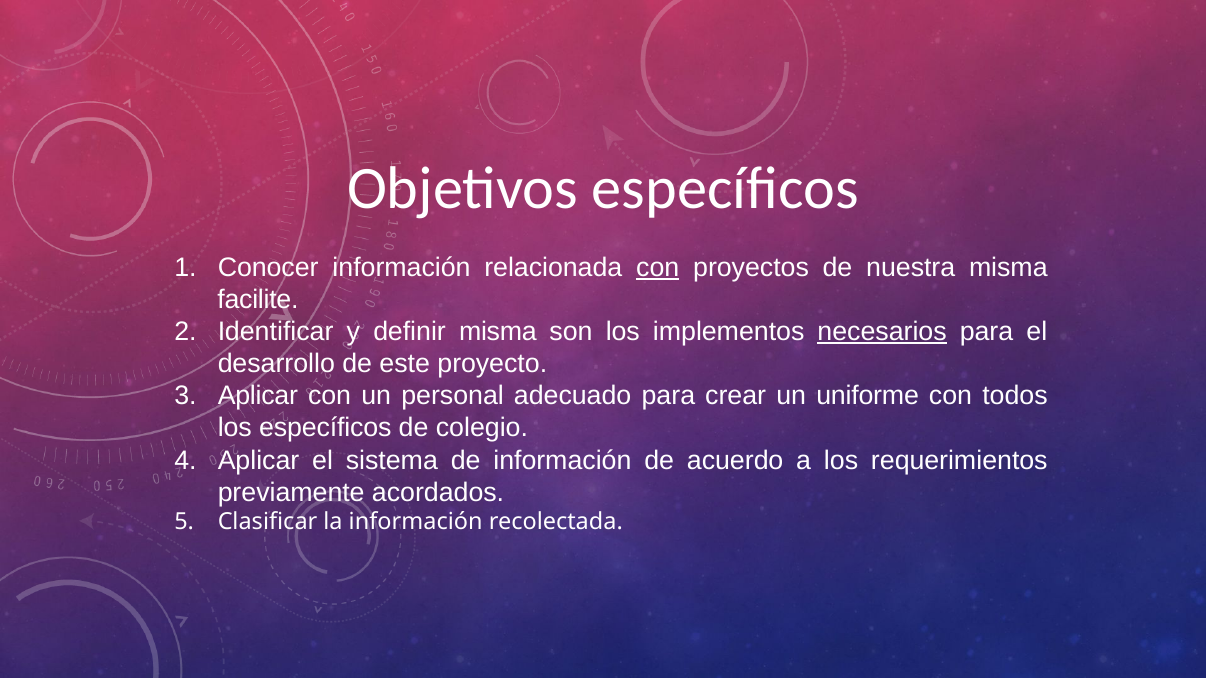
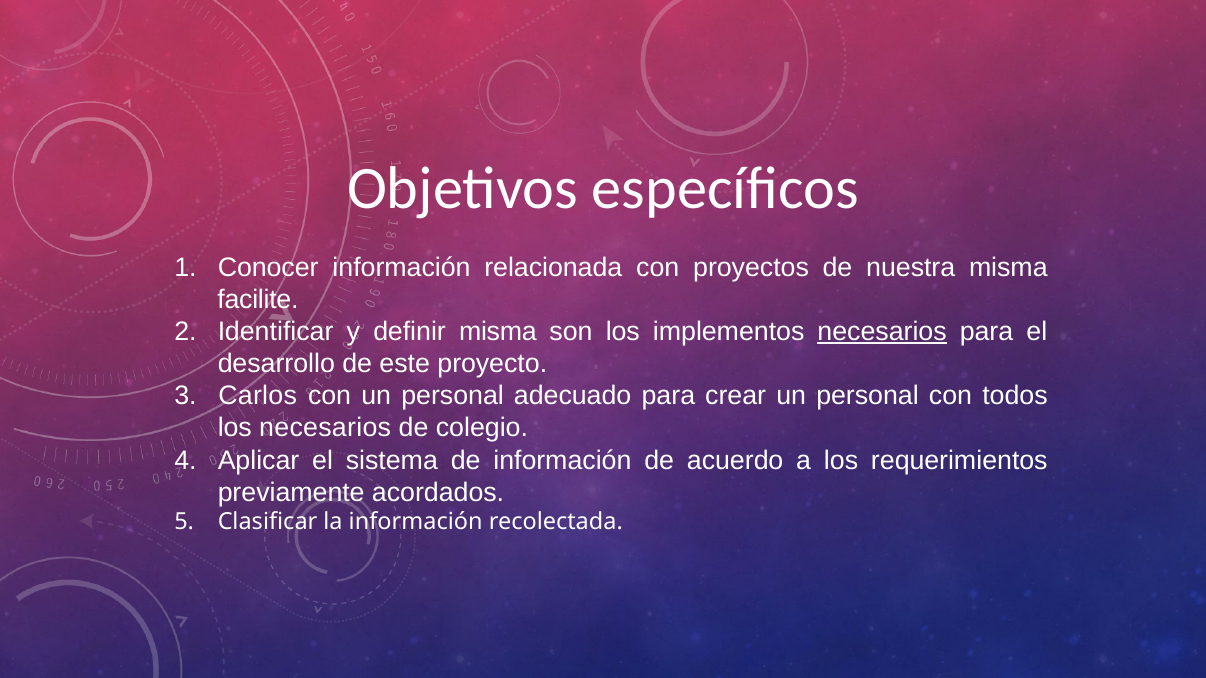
con at (658, 268) underline: present -> none
Aplicar at (258, 396): Aplicar -> Carlos
crear un uniforme: uniforme -> personal
los específicos: específicos -> necesarios
